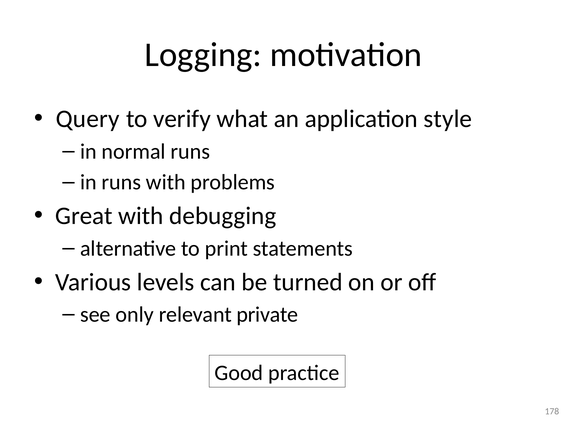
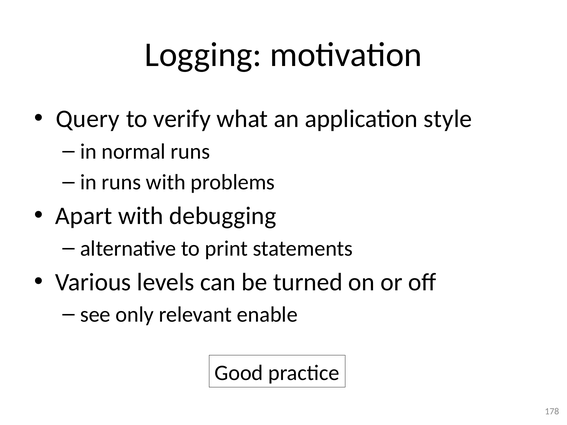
Great: Great -> Apart
private: private -> enable
